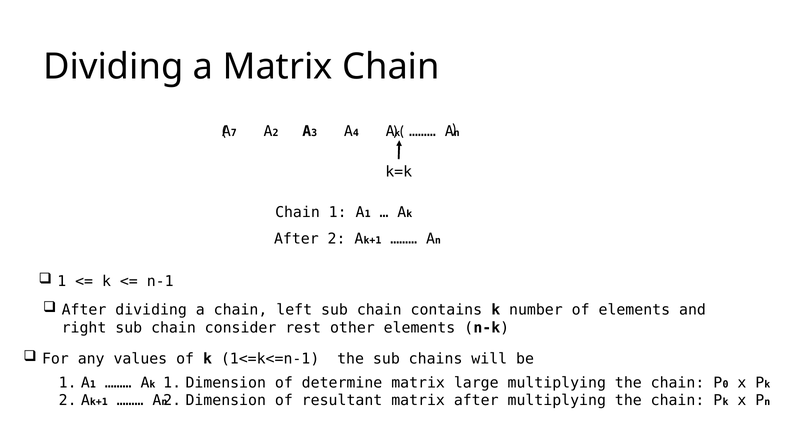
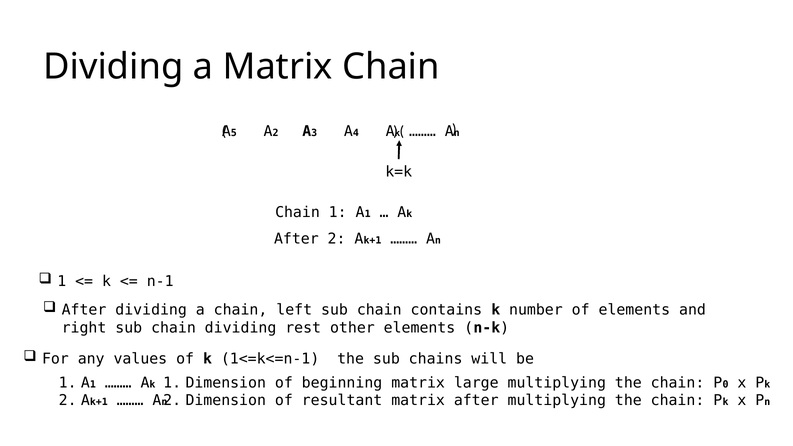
7: 7 -> 5
chain consider: consider -> dividing
determine: determine -> beginning
